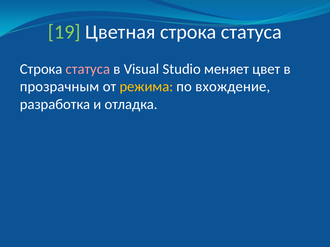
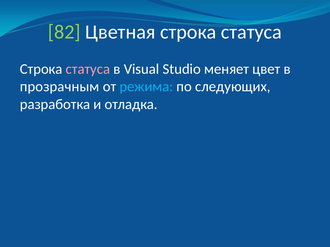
19: 19 -> 82
режима colour: yellow -> light blue
вхождение: вхождение -> следующих
